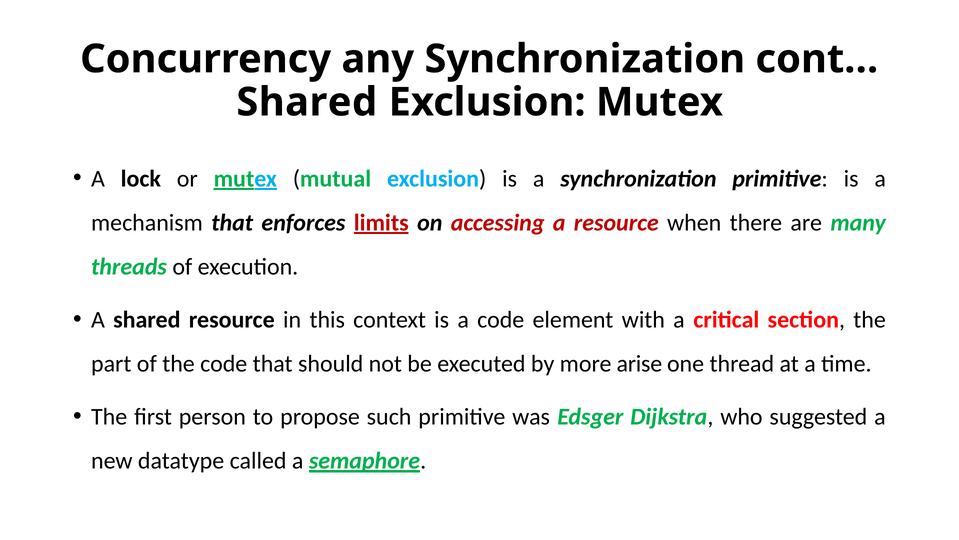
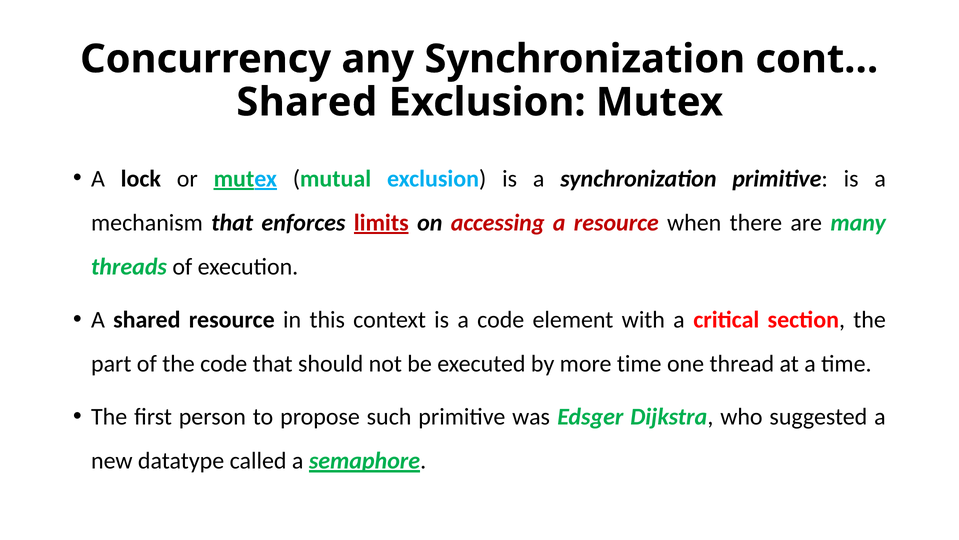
more arise: arise -> time
